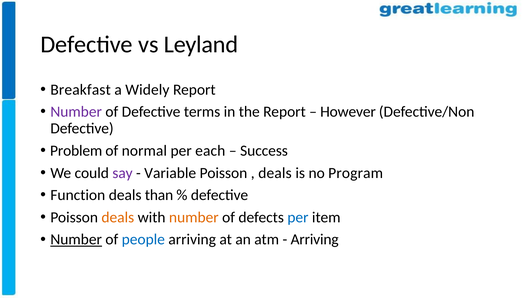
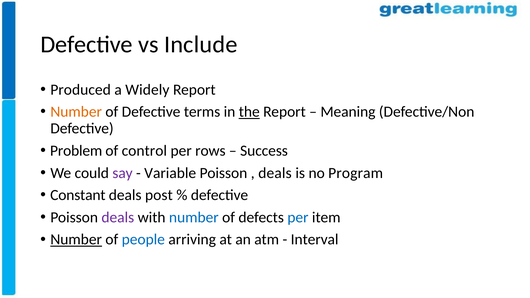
Leyland: Leyland -> Include
Breakfast: Breakfast -> Produced
Number at (76, 112) colour: purple -> orange
the underline: none -> present
However: However -> Meaning
normal: normal -> control
each: each -> rows
Function: Function -> Constant
than: than -> post
deals at (118, 217) colour: orange -> purple
number at (194, 217) colour: orange -> blue
Arriving at (315, 240): Arriving -> Interval
